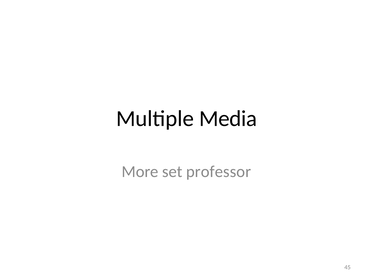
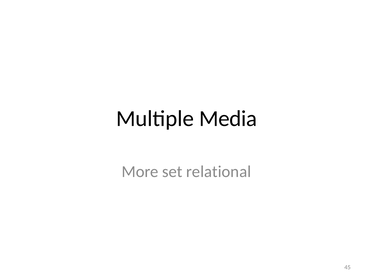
professor: professor -> relational
